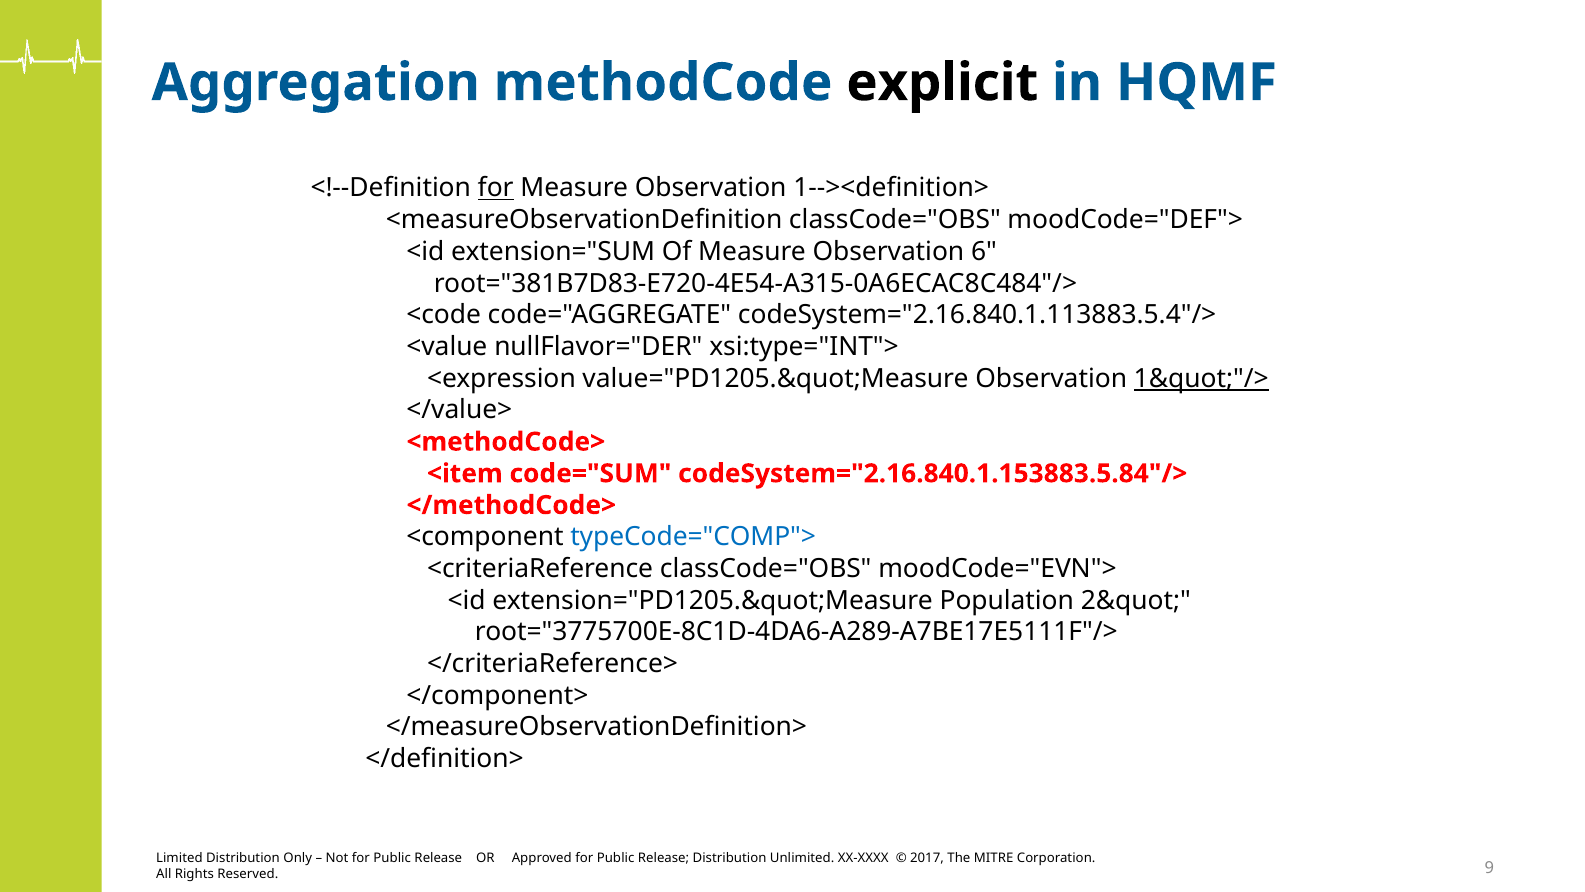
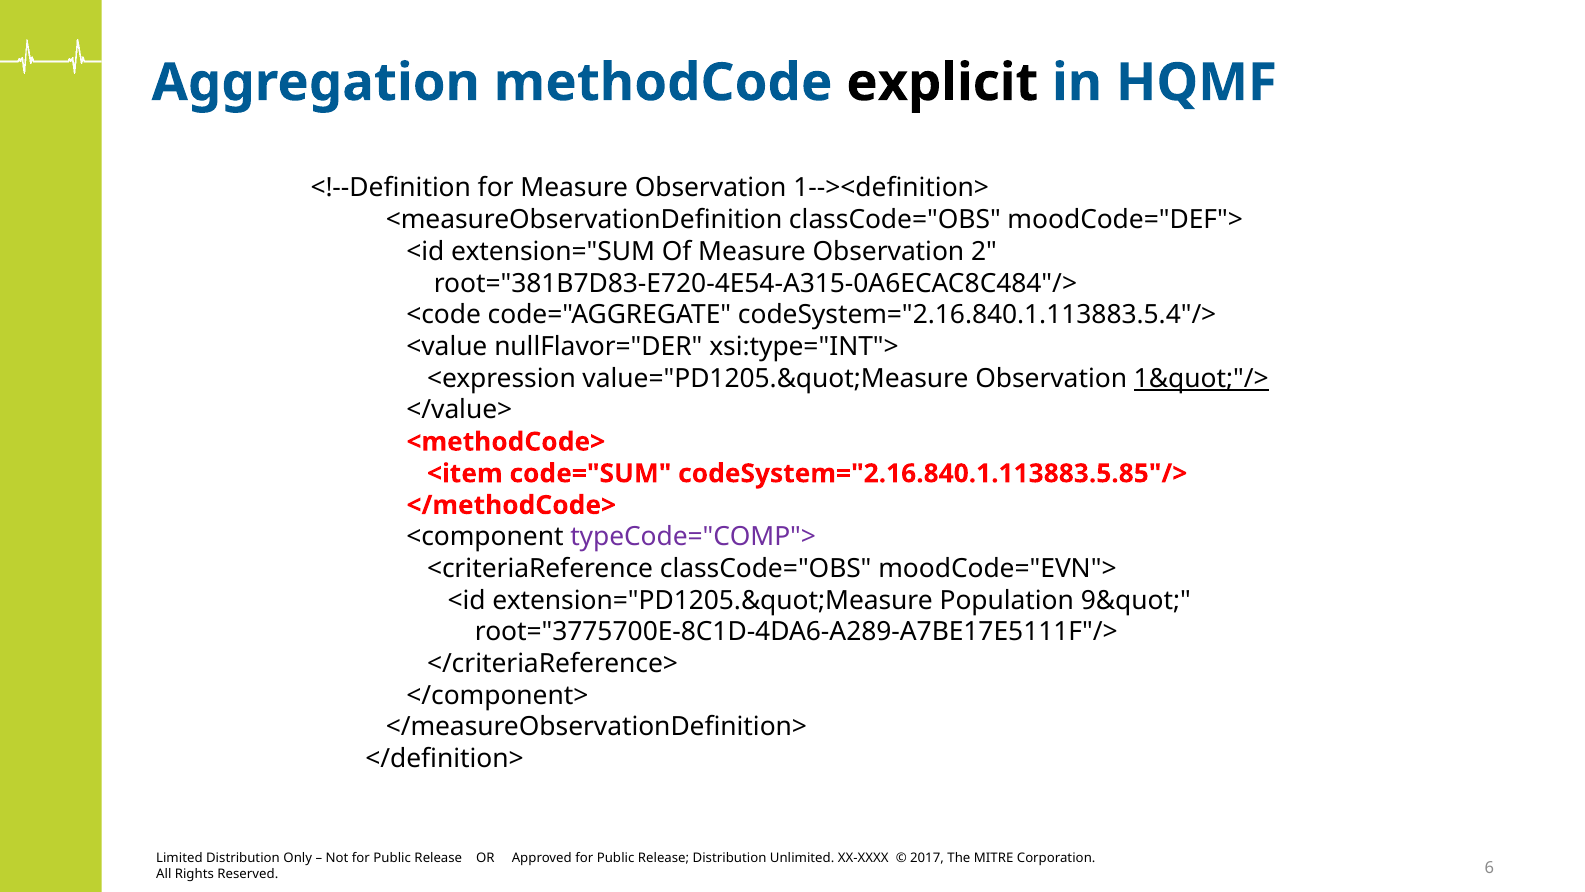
for at (496, 188) underline: present -> none
6: 6 -> 2
codeSystem="2.16.840.1.153883.5.84"/>: codeSystem="2.16.840.1.153883.5.84"/> -> codeSystem="2.16.840.1.113883.5.85"/>
typeCode="COMP"> colour: blue -> purple
2&quot: 2&quot -> 9&quot
9: 9 -> 6
